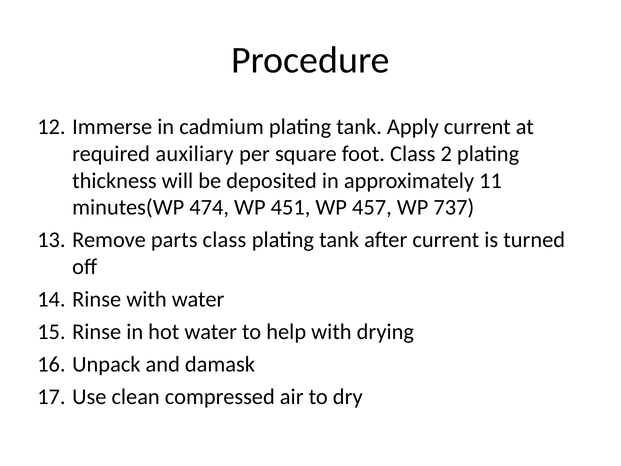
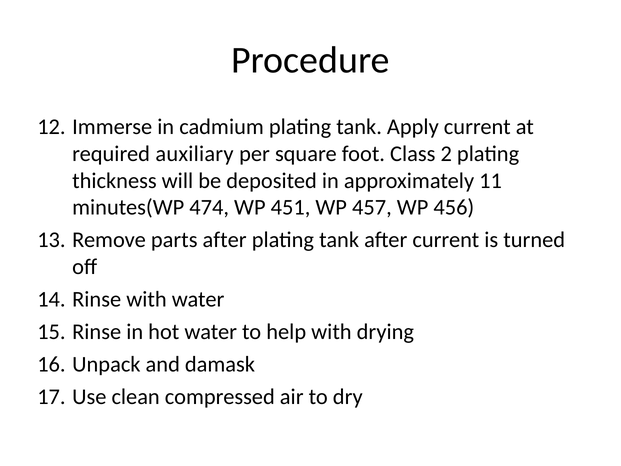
737: 737 -> 456
parts class: class -> after
